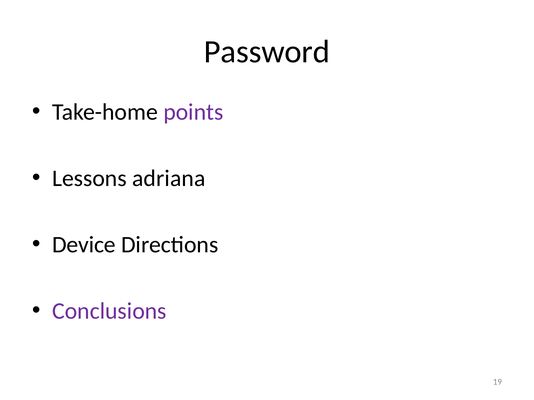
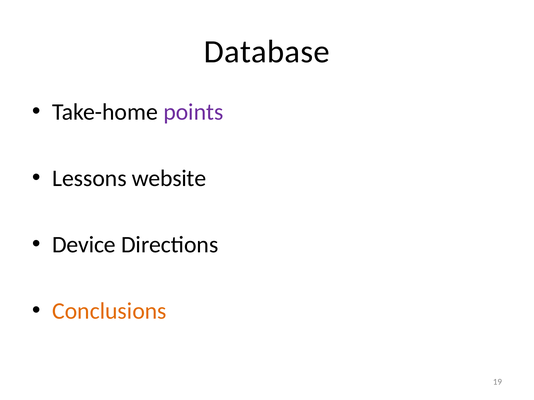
Password: Password -> Database
adriana: adriana -> website
Conclusions colour: purple -> orange
